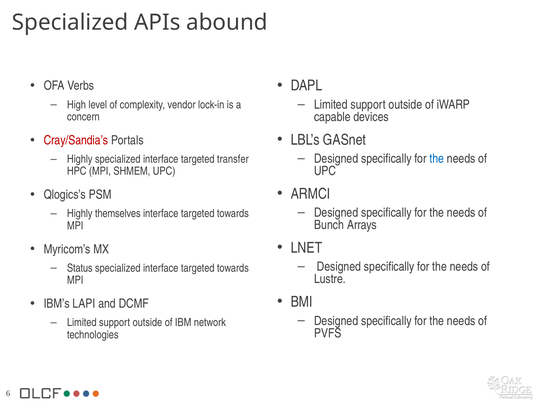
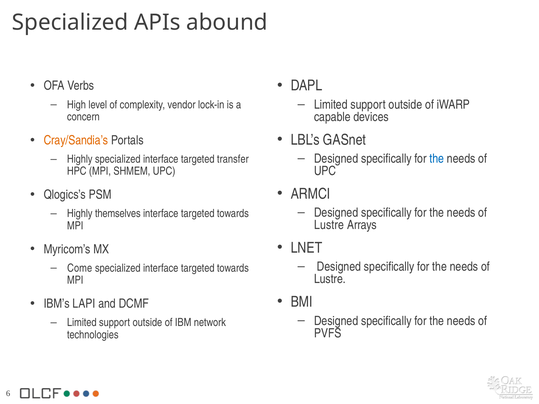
Cray/Sandia’s colour: red -> orange
Bunch at (329, 225): Bunch -> Lustre
Status: Status -> Come
